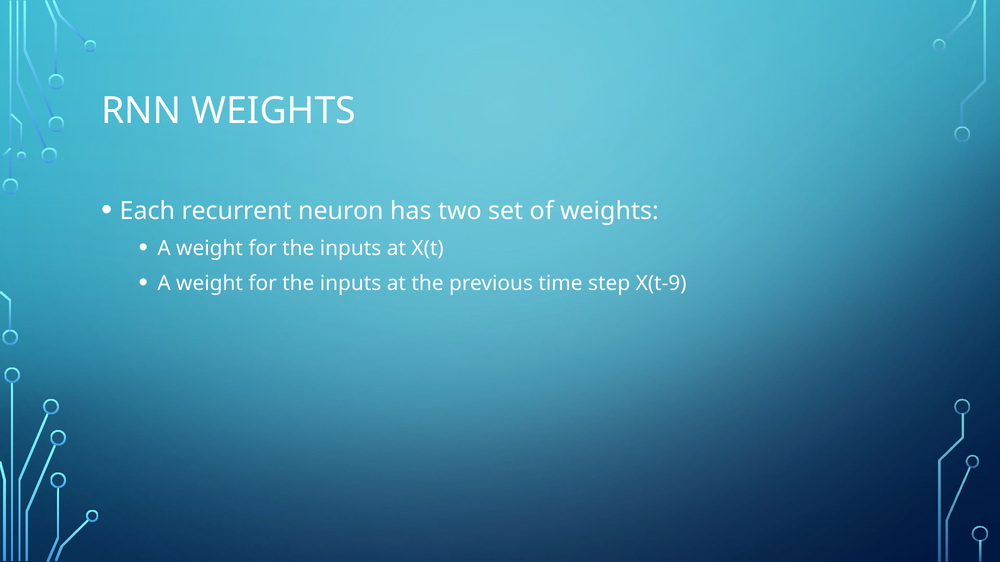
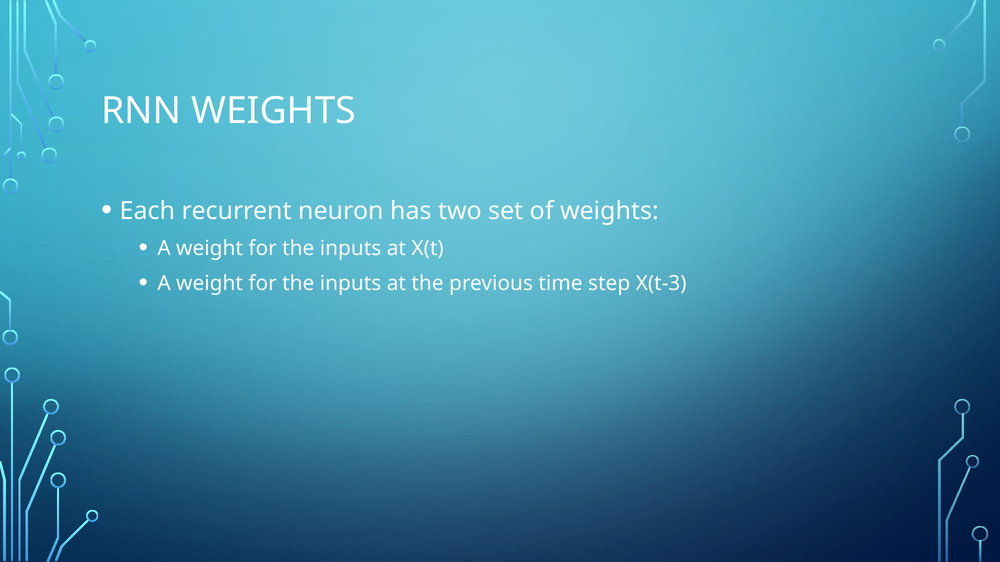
X(t-9: X(t-9 -> X(t-3
